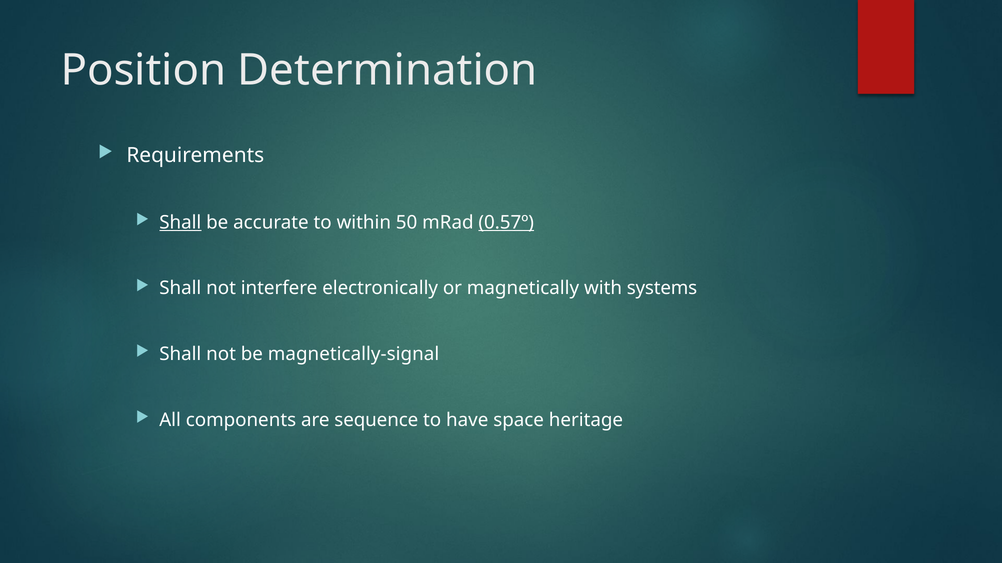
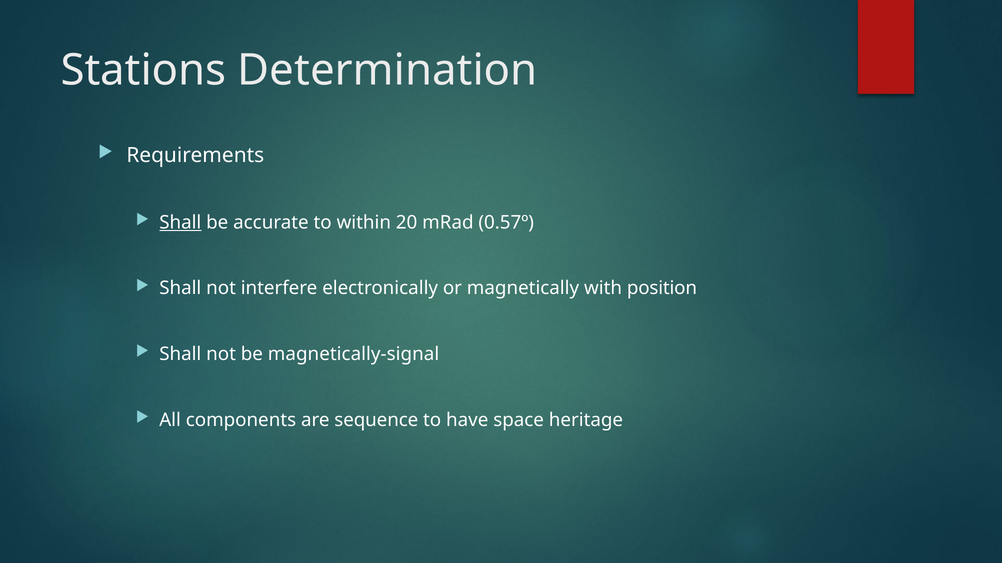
Position: Position -> Stations
50: 50 -> 20
0.57º underline: present -> none
systems: systems -> position
